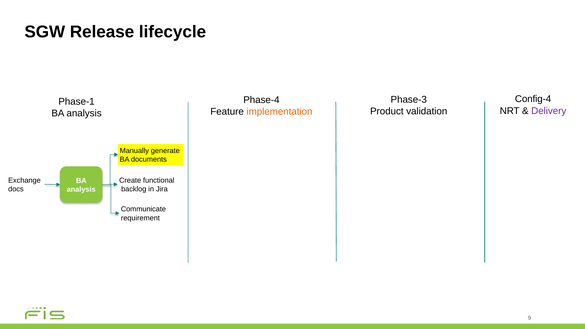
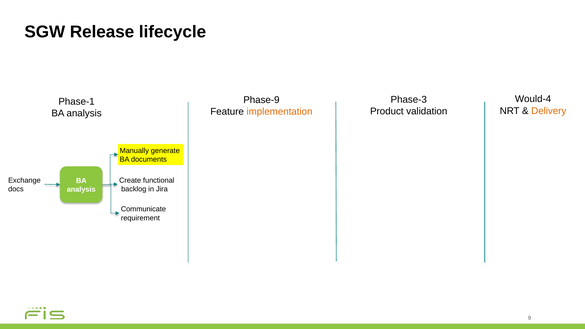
Config-4: Config-4 -> Would-4
Phase-4: Phase-4 -> Phase-9
Delivery colour: purple -> orange
